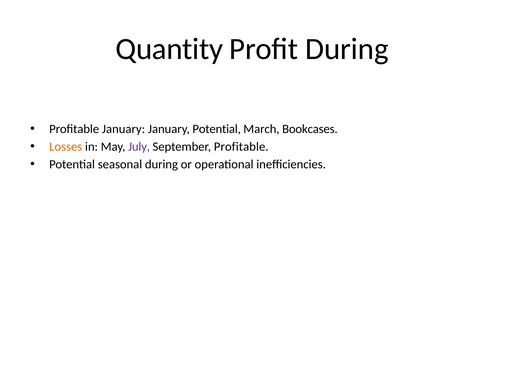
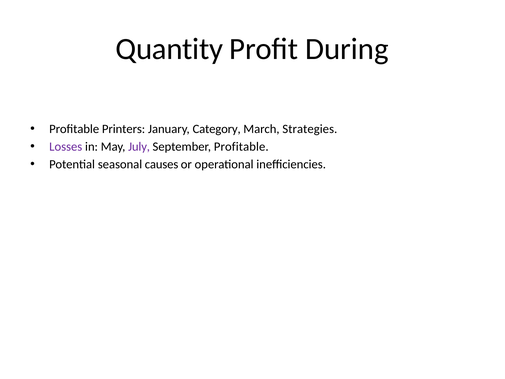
Profitable January: January -> Printers
January Potential: Potential -> Category
Bookcases: Bookcases -> Strategies
Losses colour: orange -> purple
seasonal during: during -> causes
